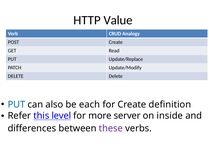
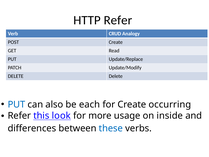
HTTP Value: Value -> Refer
definition: definition -> occurring
level: level -> look
server: server -> usage
these colour: purple -> blue
